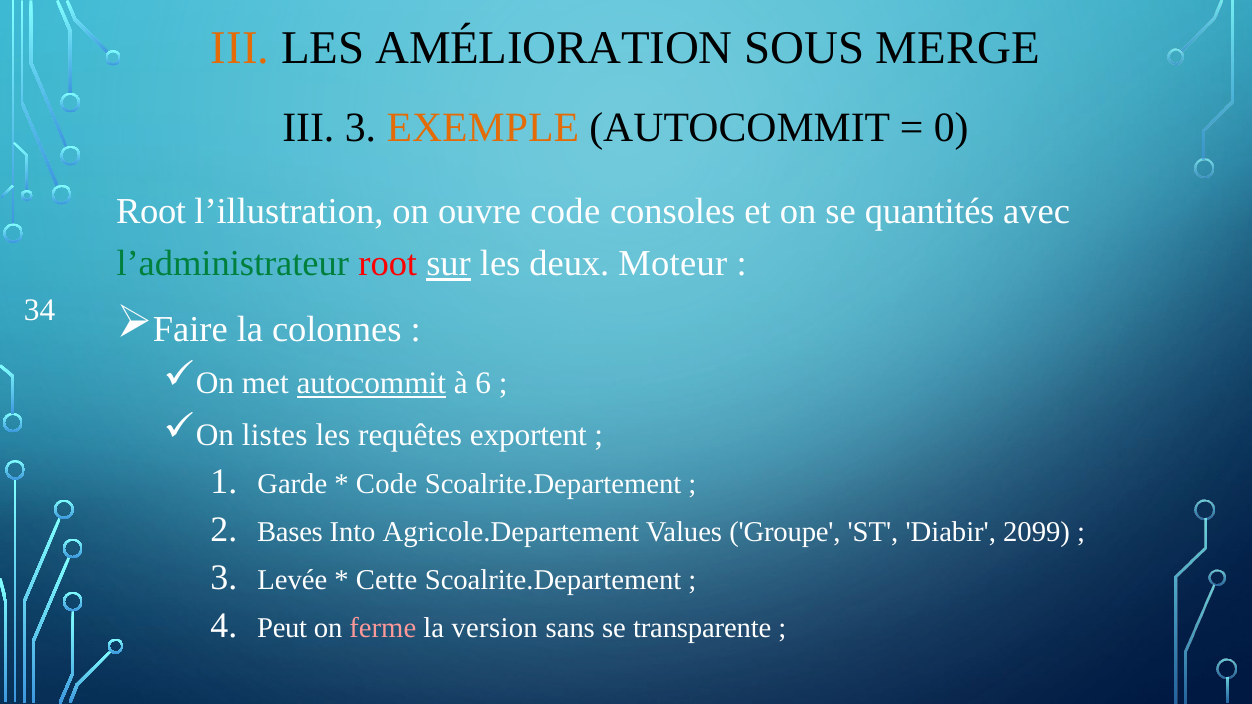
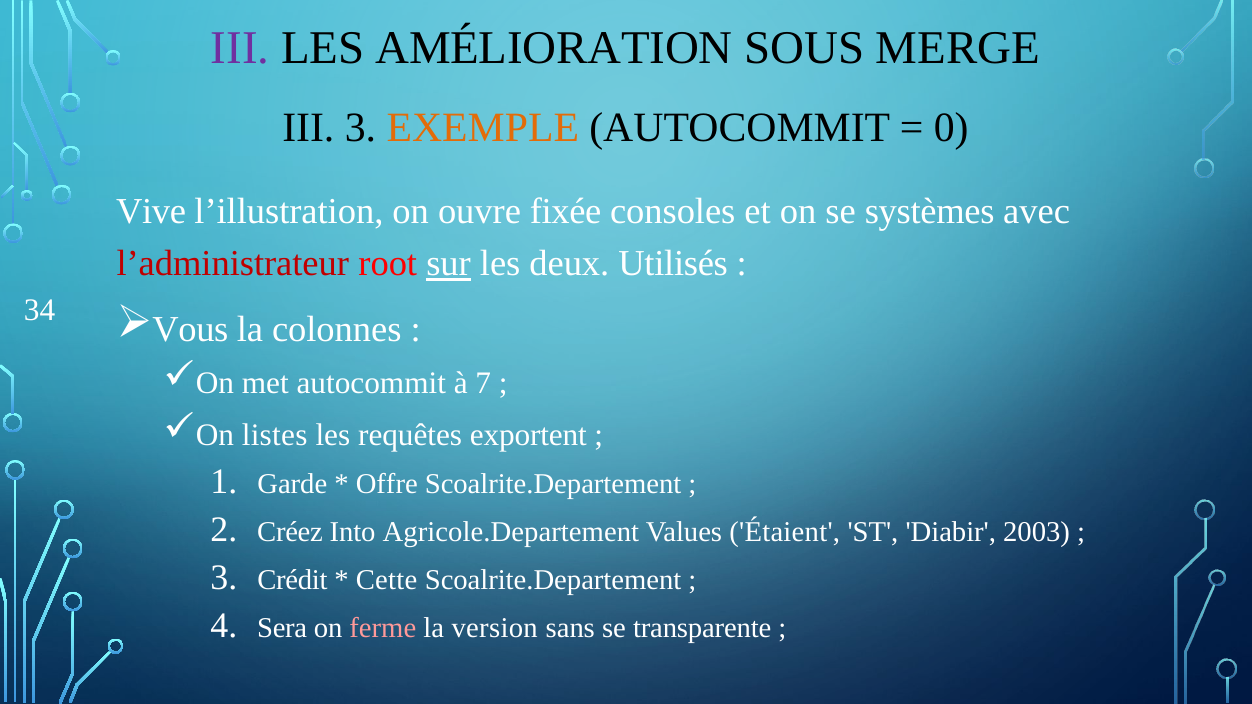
III at (240, 48) colour: orange -> purple
Root at (151, 211): Root -> Vive
ouvre code: code -> fixée
quantités: quantités -> systèmes
l’administrateur colour: green -> red
Moteur: Moteur -> Utilisés
Faire: Faire -> Vous
autocommit at (371, 384) underline: present -> none
6: 6 -> 7
Code at (387, 484): Code -> Offre
Bases: Bases -> Créez
Groupe: Groupe -> Étaient
2099: 2099 -> 2003
Levée: Levée -> Crédit
Peut: Peut -> Sera
